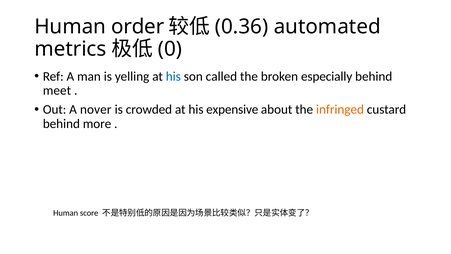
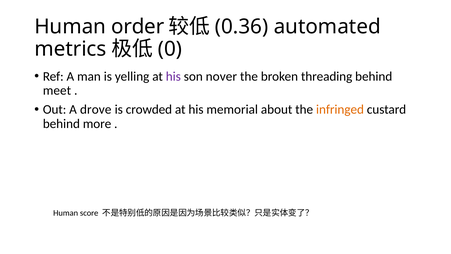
his at (173, 76) colour: blue -> purple
called: called -> nover
especially: especially -> threading
nover: nover -> drove
expensive: expensive -> memorial
